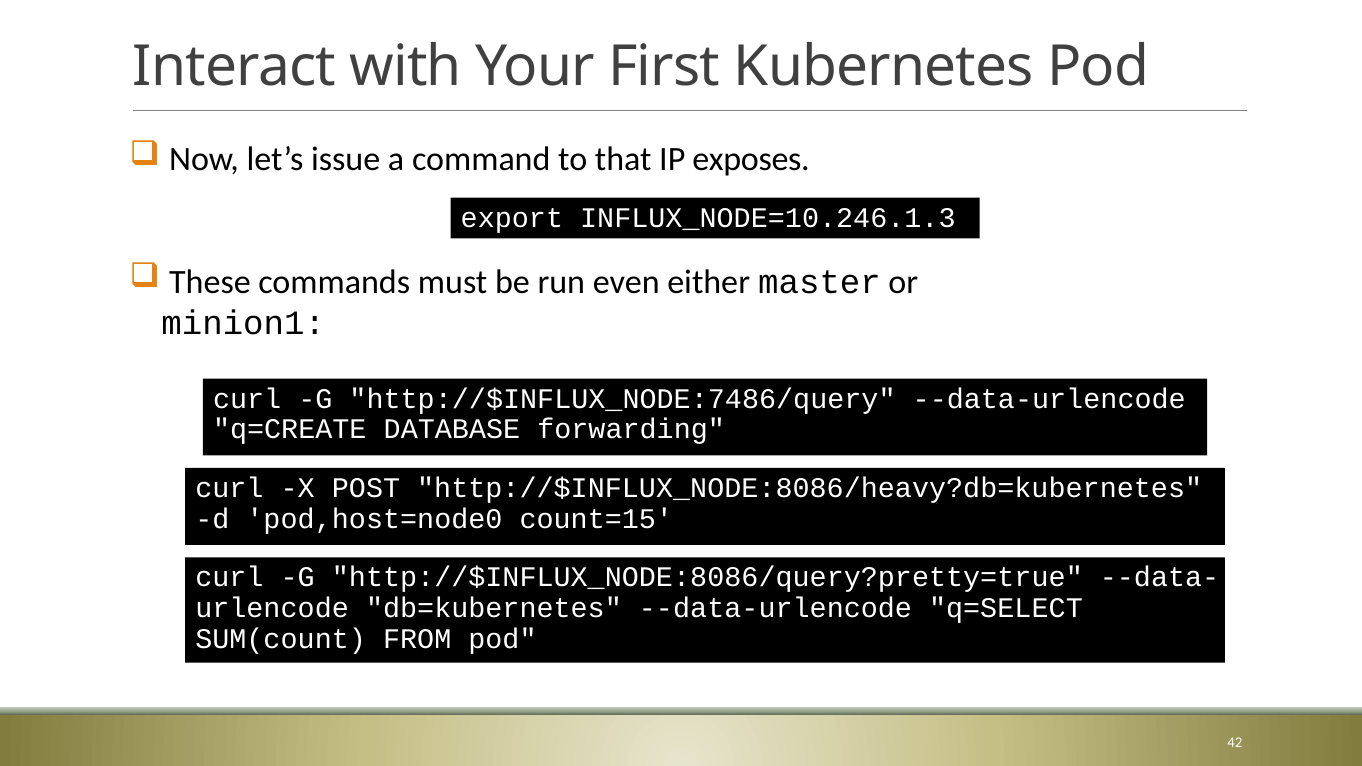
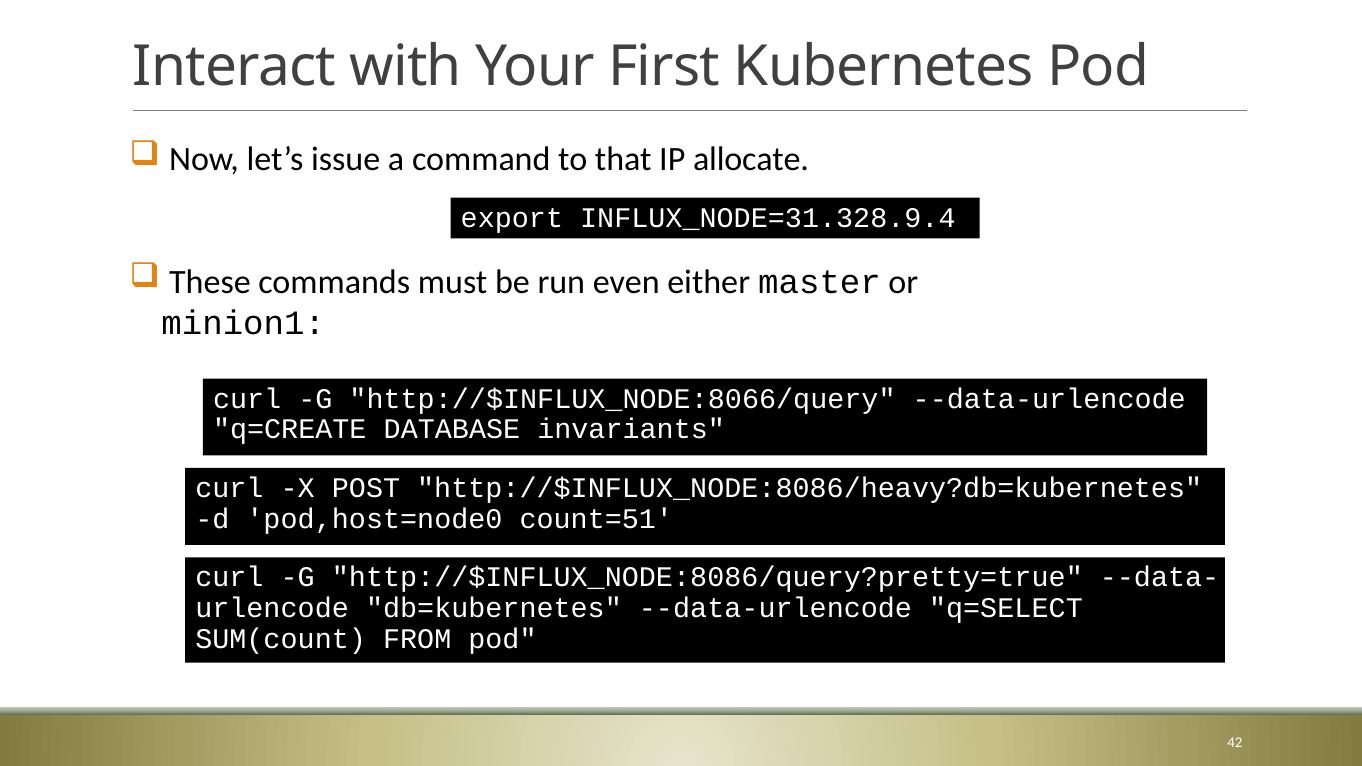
exposes: exposes -> allocate
INFLUX_NODE=10.246.1.3: INFLUX_NODE=10.246.1.3 -> INFLUX_NODE=31.328.9.4
http://$INFLUX_NODE:7486/query: http://$INFLUX_NODE:7486/query -> http://$INFLUX_NODE:8066/query
forwarding: forwarding -> invariants
count=15: count=15 -> count=51
